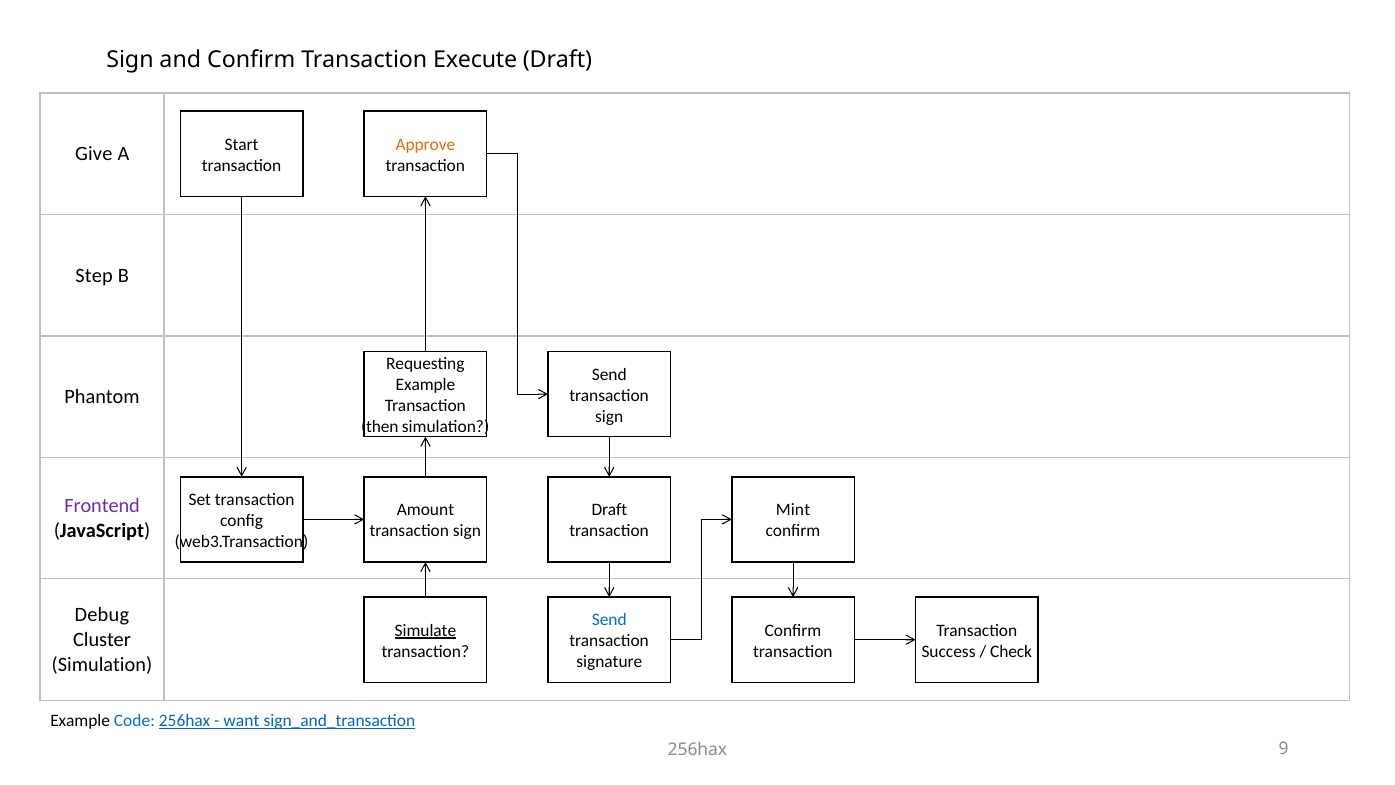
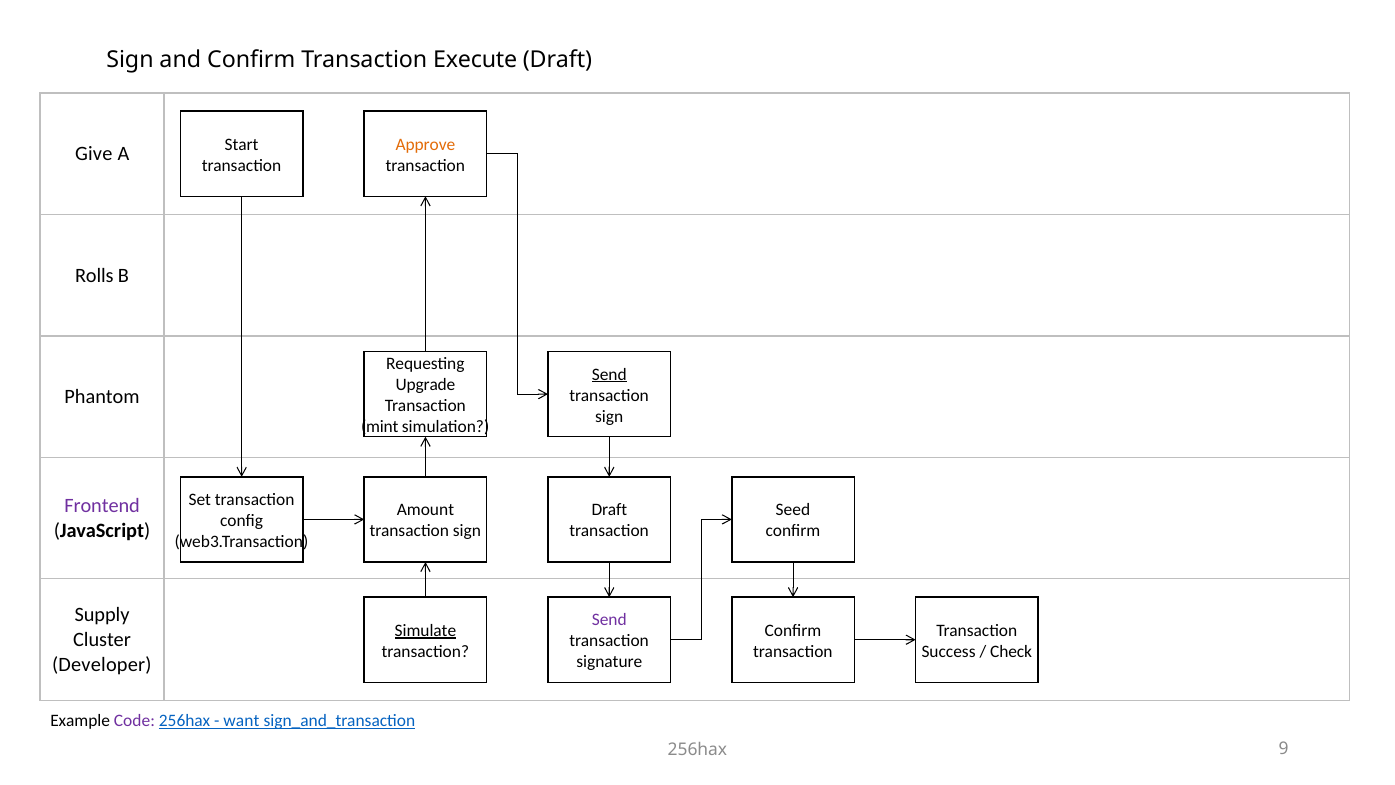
Step: Step -> Rolls
Send at (609, 374) underline: none -> present
Example at (425, 385): Example -> Upgrade
then: then -> mint
Mint: Mint -> Seed
Debug: Debug -> Supply
Send at (609, 620) colour: blue -> purple
Simulation at (102, 664): Simulation -> Developer
Code colour: blue -> purple
